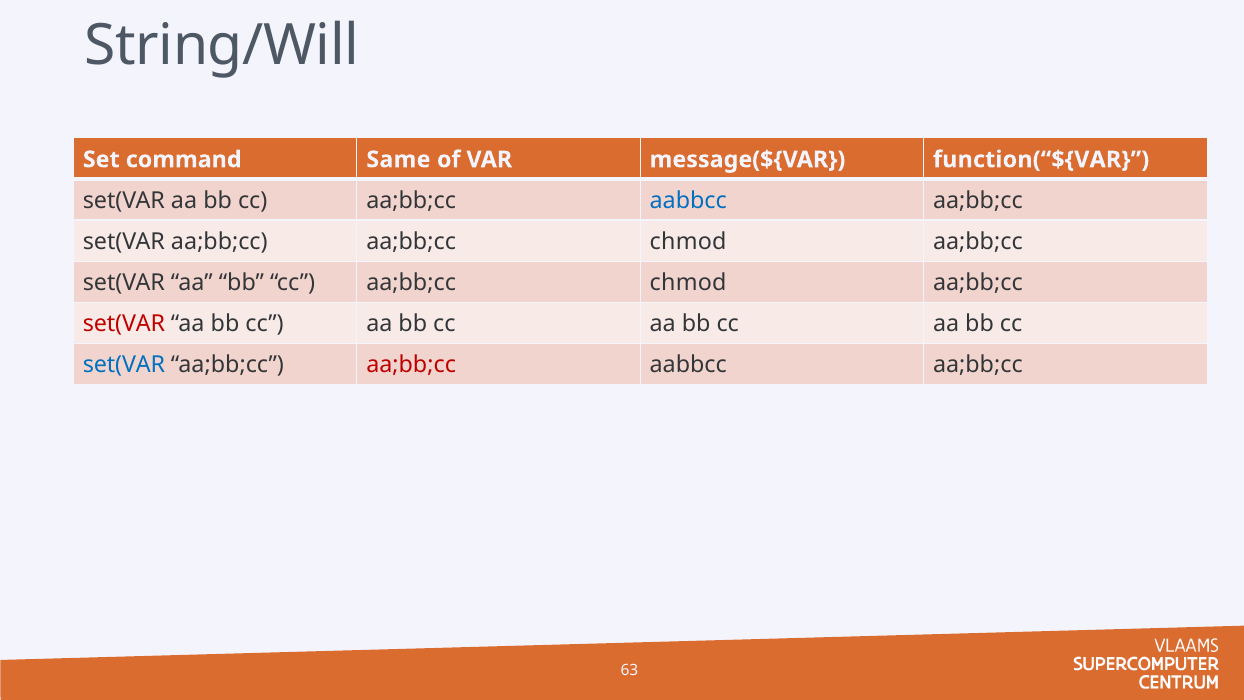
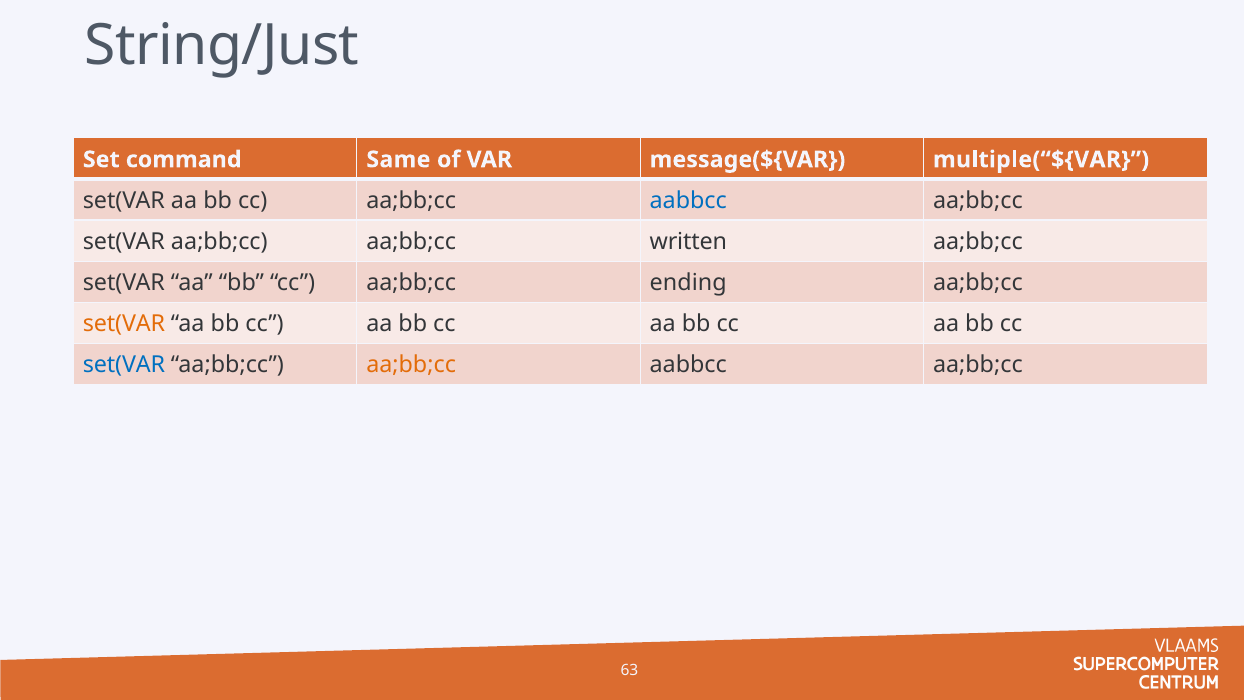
String/Will: String/Will -> String/Just
function(“${VAR: function(“${VAR -> multiple(“${VAR
aa;bb;cc aa;bb;cc chmod: chmod -> written
cc aa;bb;cc chmod: chmod -> ending
set(VAR at (124, 324) colour: red -> orange
aa;bb;cc at (411, 365) colour: red -> orange
